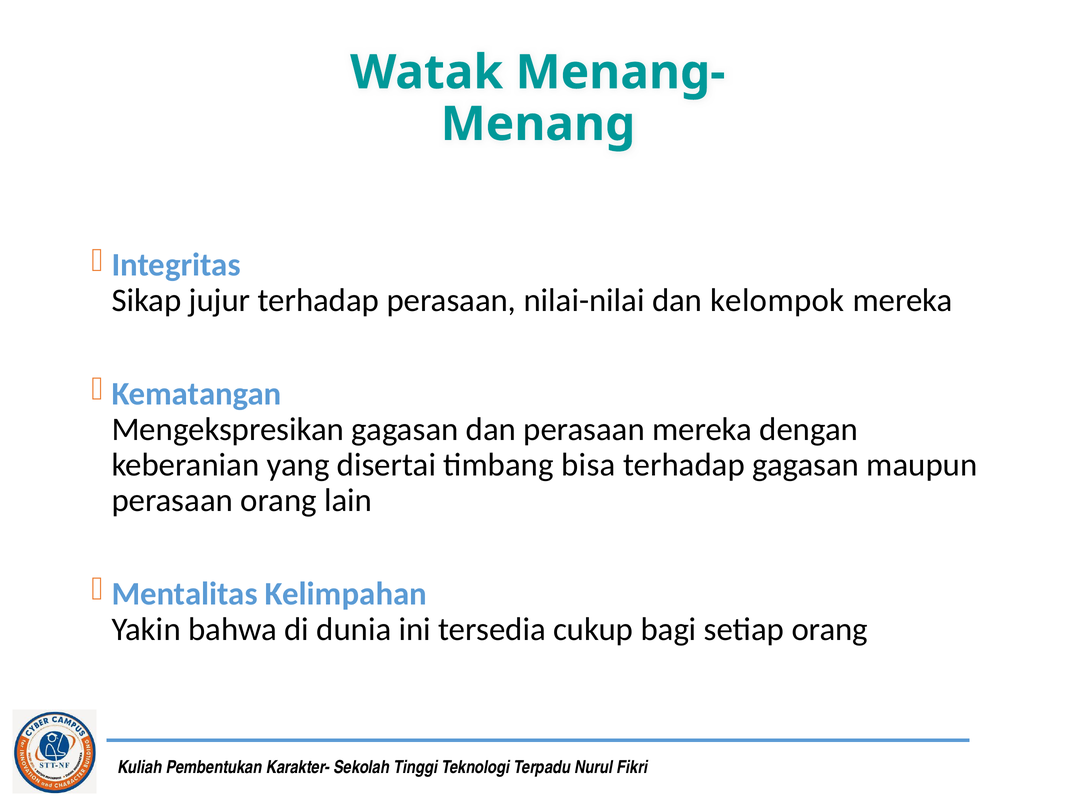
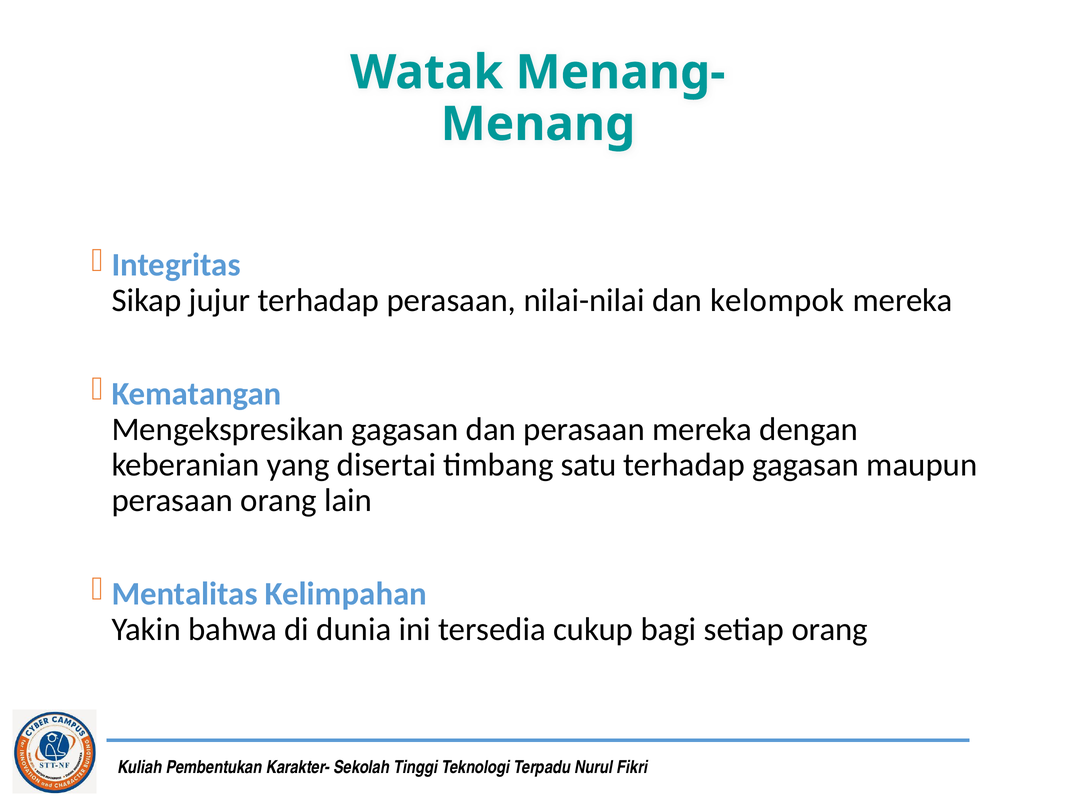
bisa: bisa -> satu
